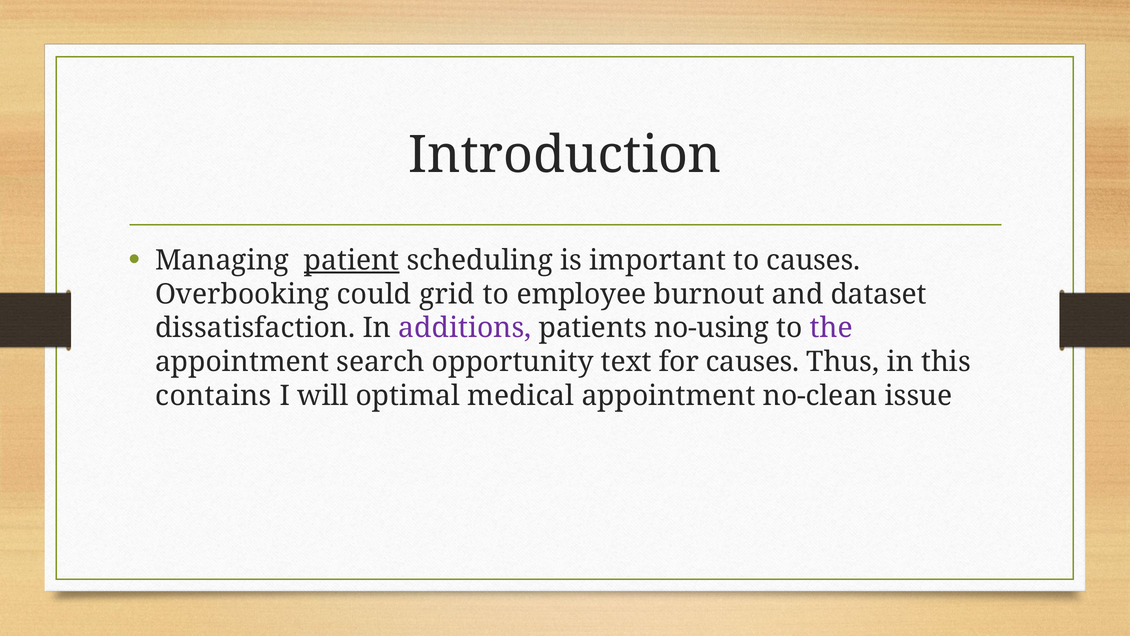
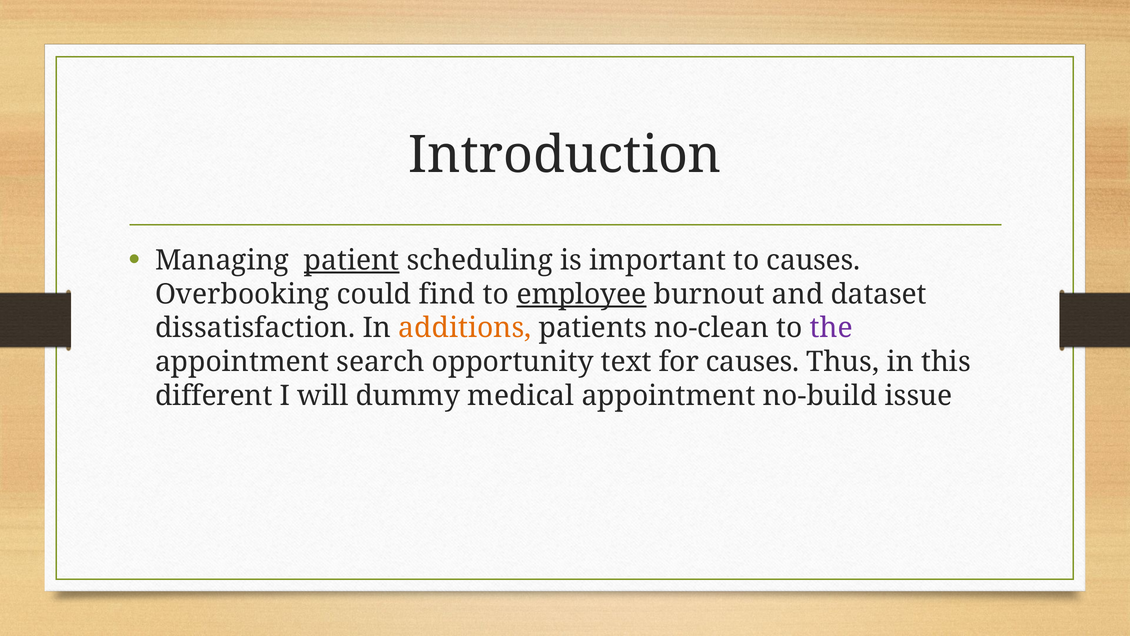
grid: grid -> find
employee underline: none -> present
additions colour: purple -> orange
no-using: no-using -> no-clean
contains: contains -> different
optimal: optimal -> dummy
no-clean: no-clean -> no-build
